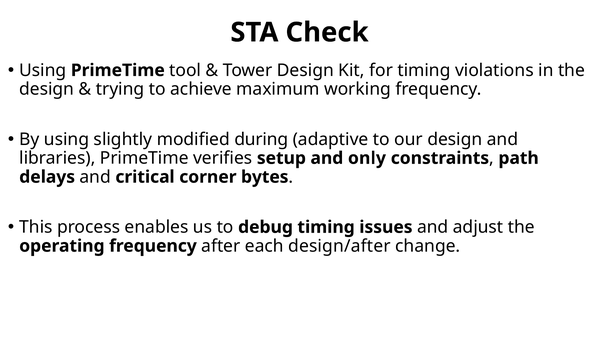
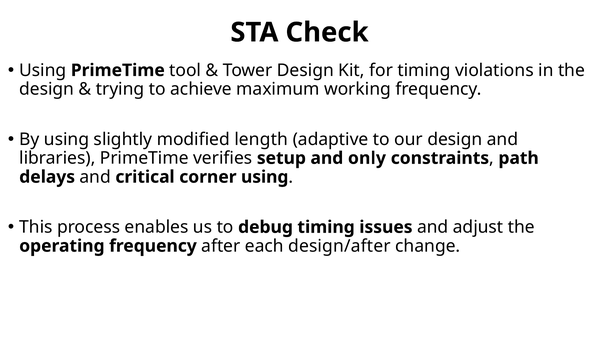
during: during -> length
corner bytes: bytes -> using
